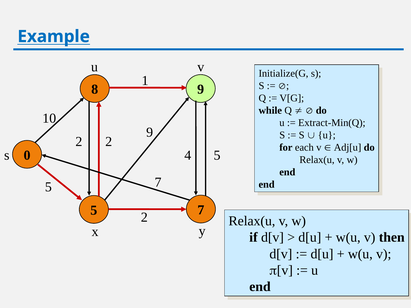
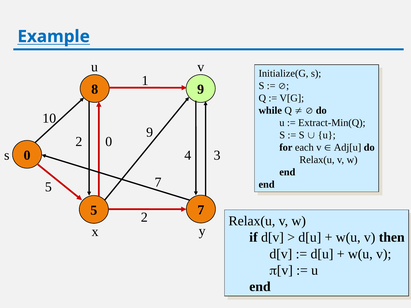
2 2: 2 -> 0
4 5: 5 -> 3
